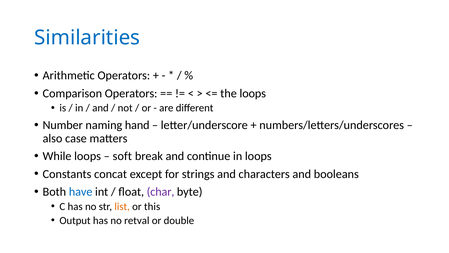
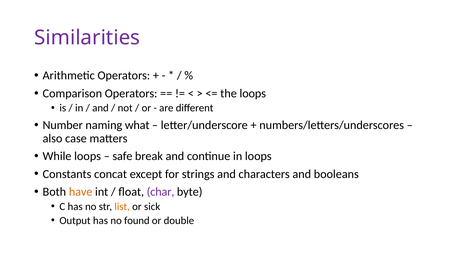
Similarities colour: blue -> purple
hand: hand -> what
soft: soft -> safe
have colour: blue -> orange
this: this -> sick
retval: retval -> found
